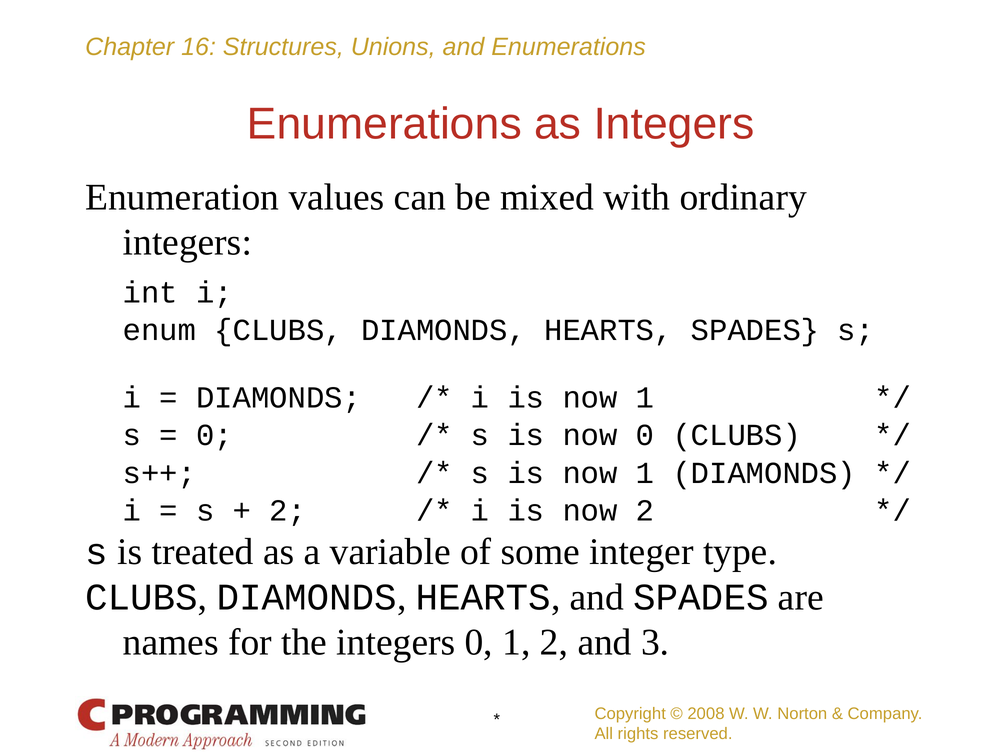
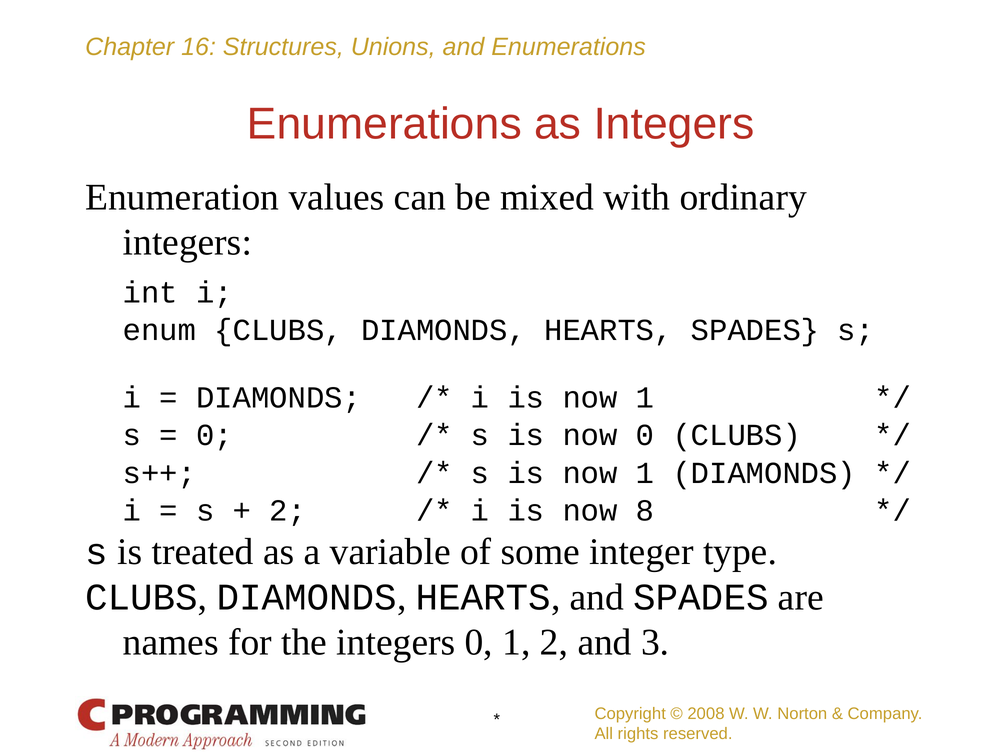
now 2: 2 -> 8
